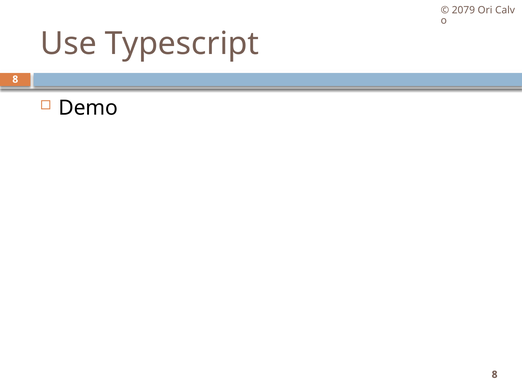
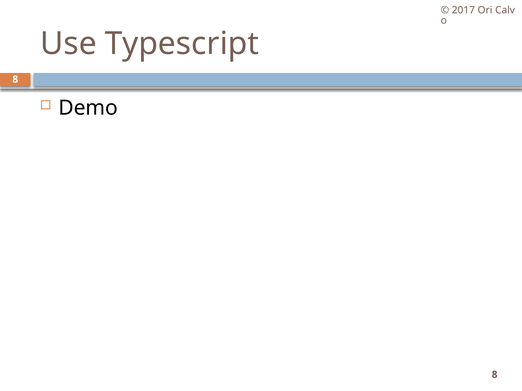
2079: 2079 -> 2017
